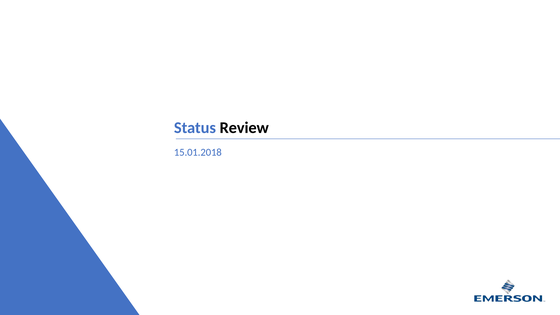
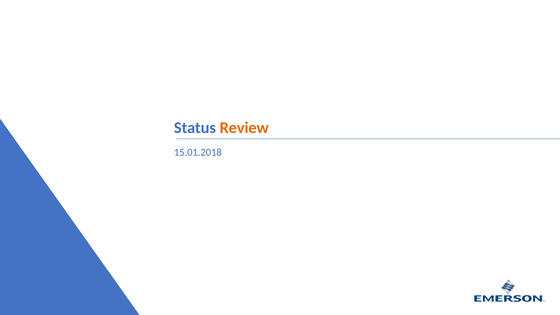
Review colour: black -> orange
